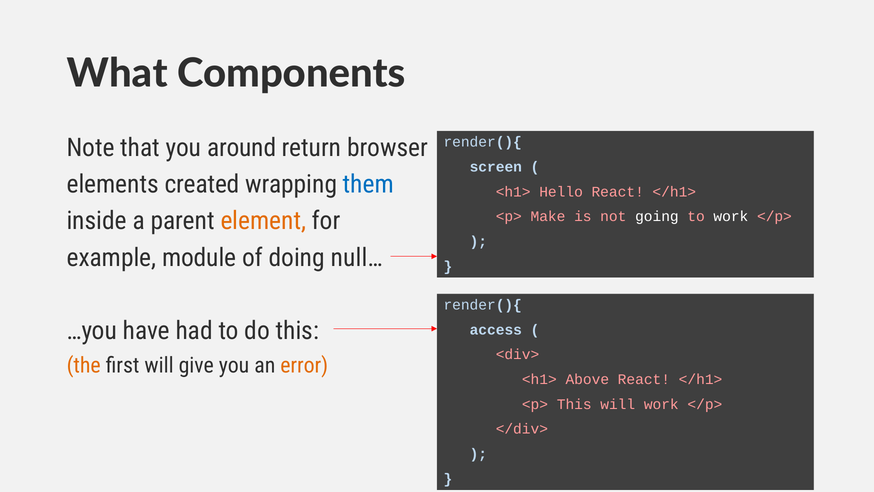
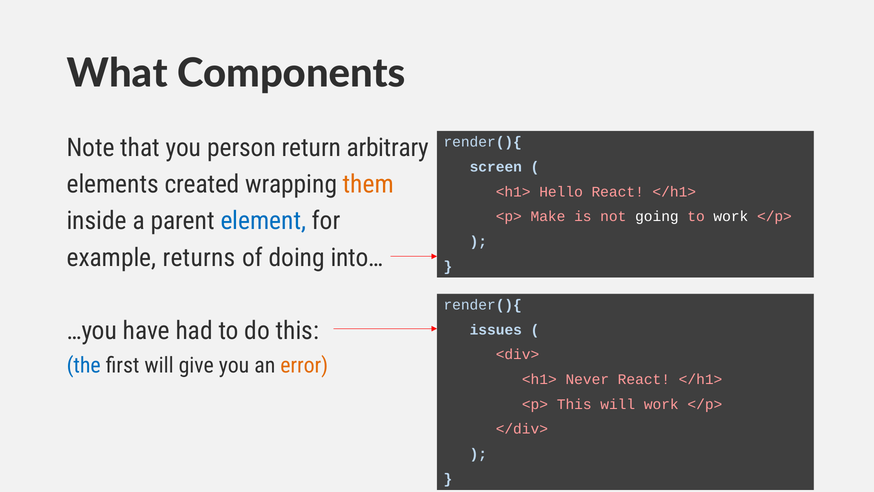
around: around -> person
browser: browser -> arbitrary
them colour: blue -> orange
element colour: orange -> blue
module: module -> returns
null…: null… -> into…
access: access -> issues
the colour: orange -> blue
Above: Above -> Never
